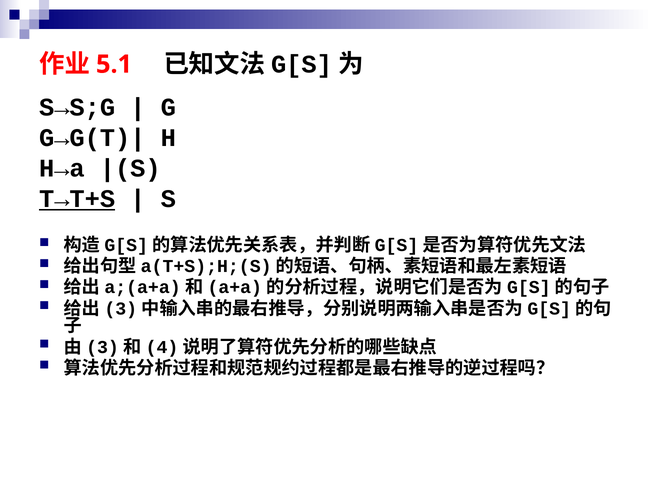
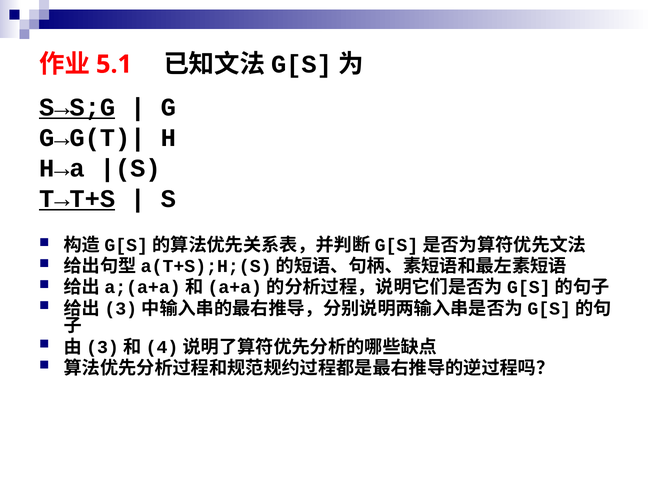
S→S;G underline: none -> present
